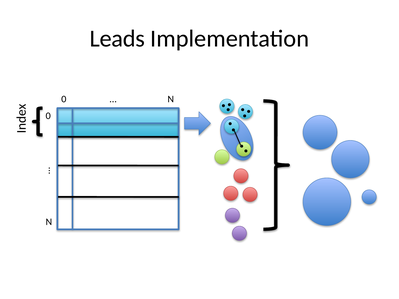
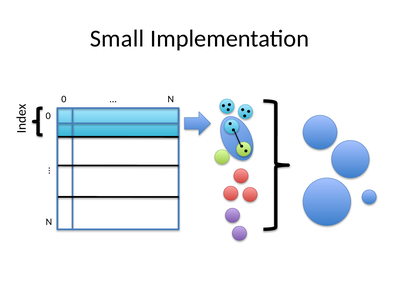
Leads: Leads -> Small
